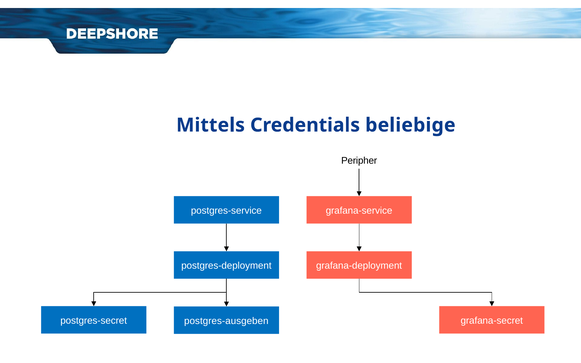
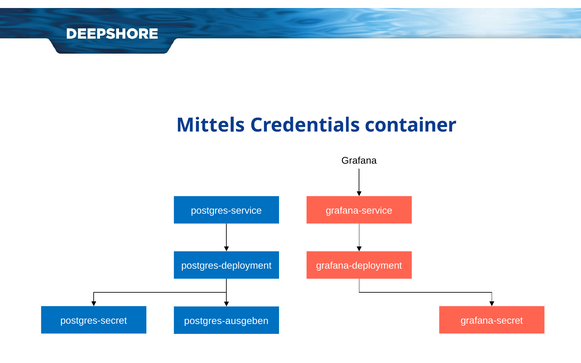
beliebige: beliebige -> container
Peripher: Peripher -> Grafana
